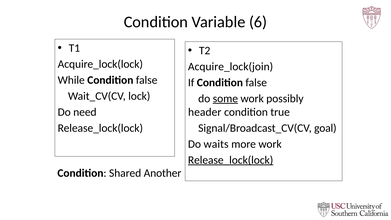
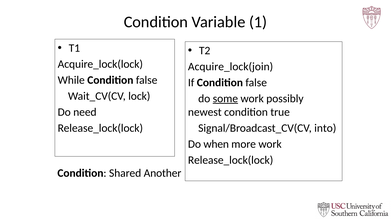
6: 6 -> 1
header: header -> newest
goal: goal -> into
waits: waits -> when
Release_lock(lock at (231, 160) underline: present -> none
